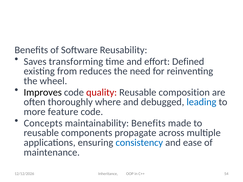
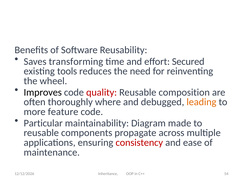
Defined: Defined -> Secured
from: from -> tools
leading colour: blue -> orange
Concepts: Concepts -> Particular
maintainability Benefits: Benefits -> Diagram
consistency colour: blue -> red
